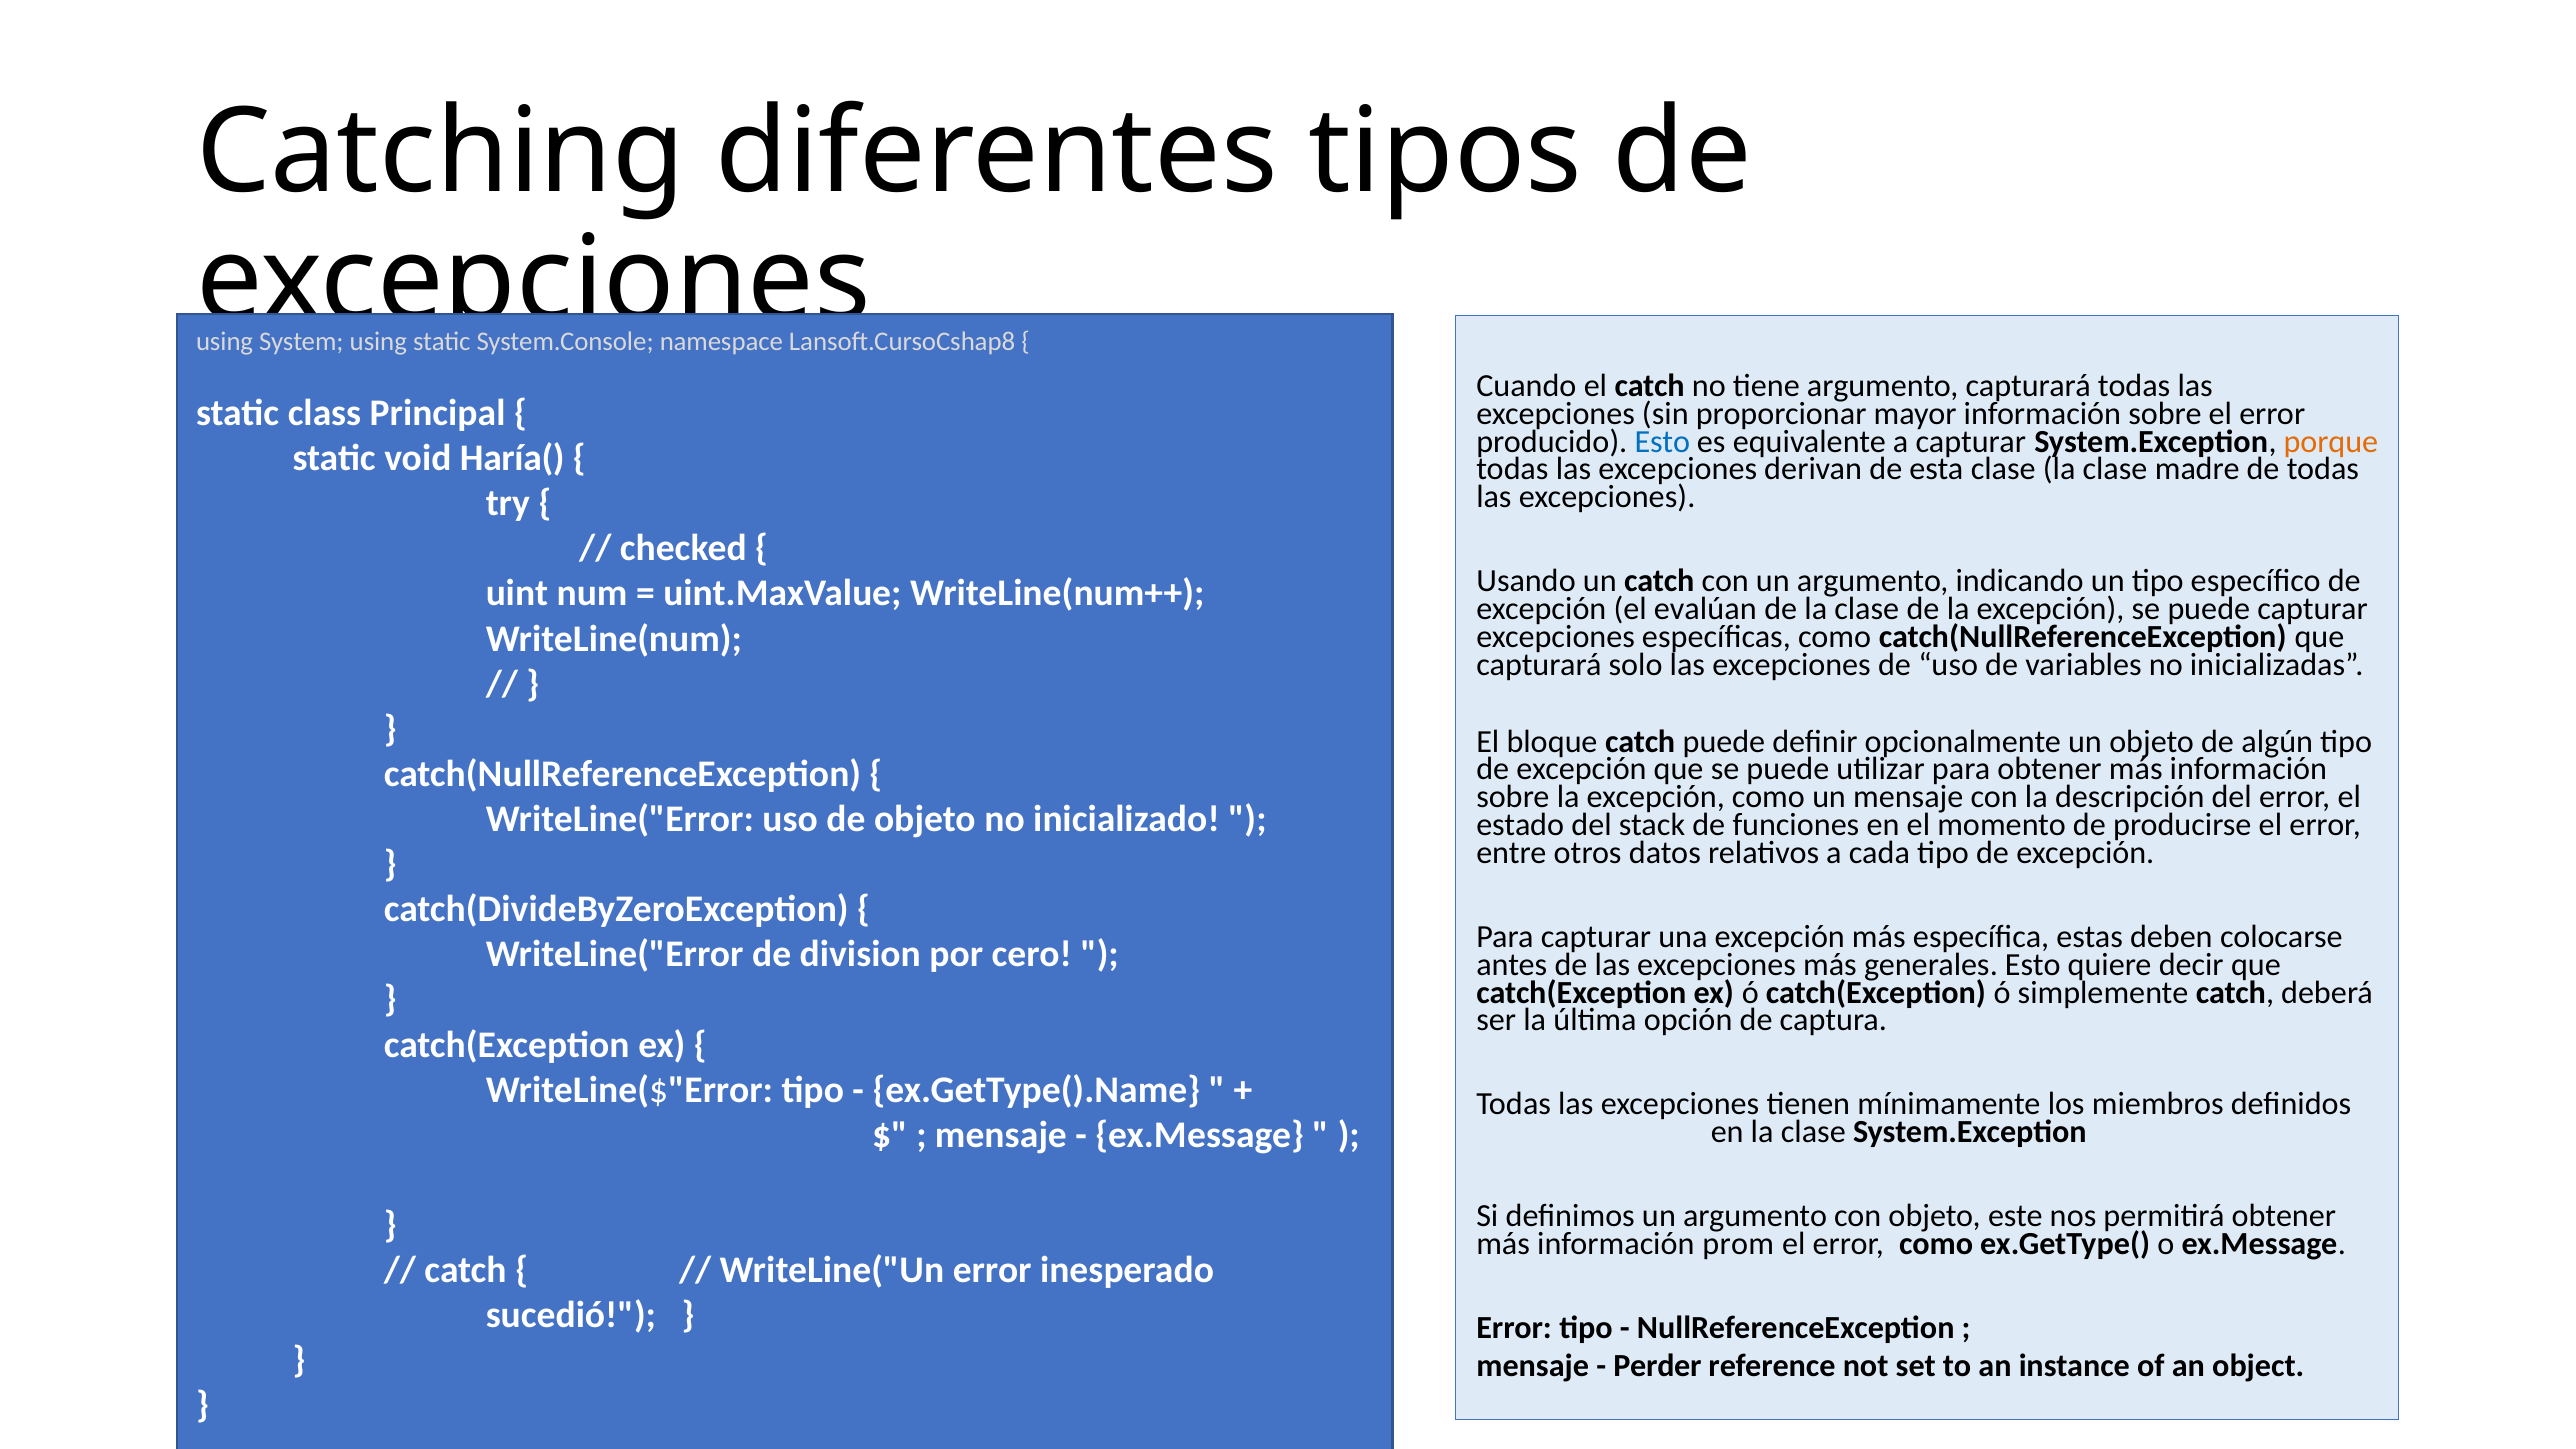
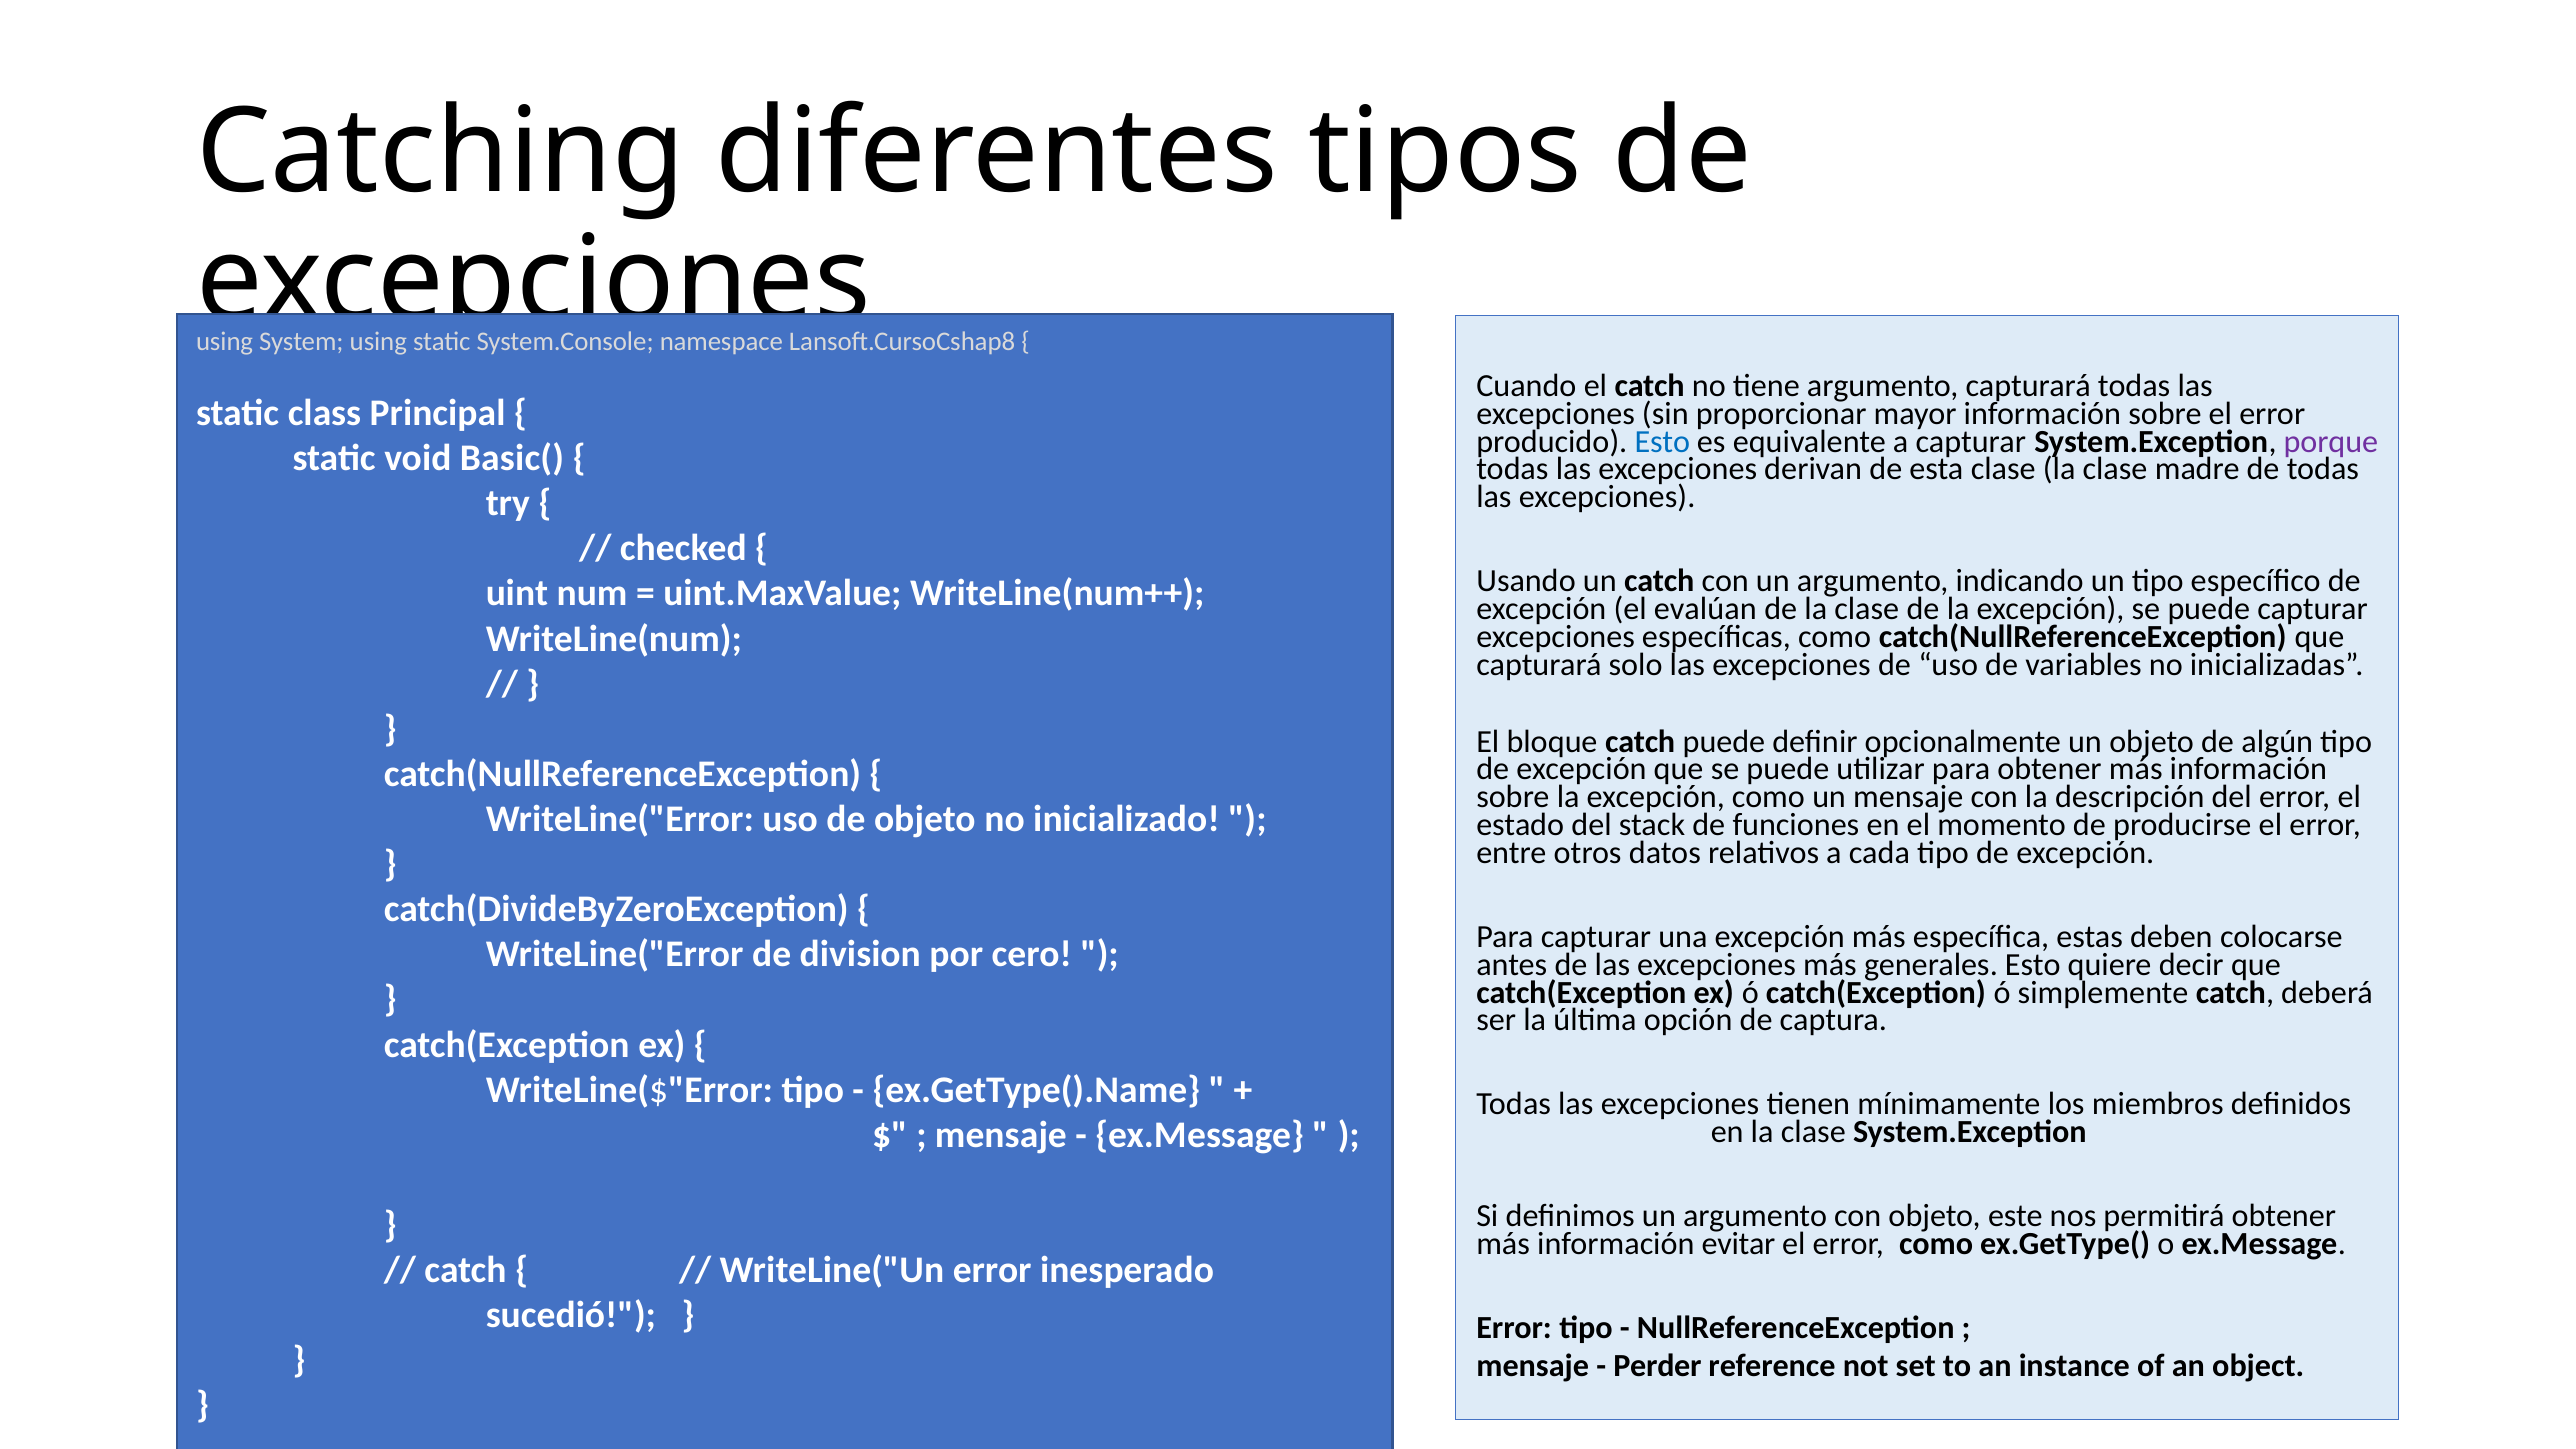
porque colour: orange -> purple
Haría(: Haría( -> Basic(
prom: prom -> evitar
